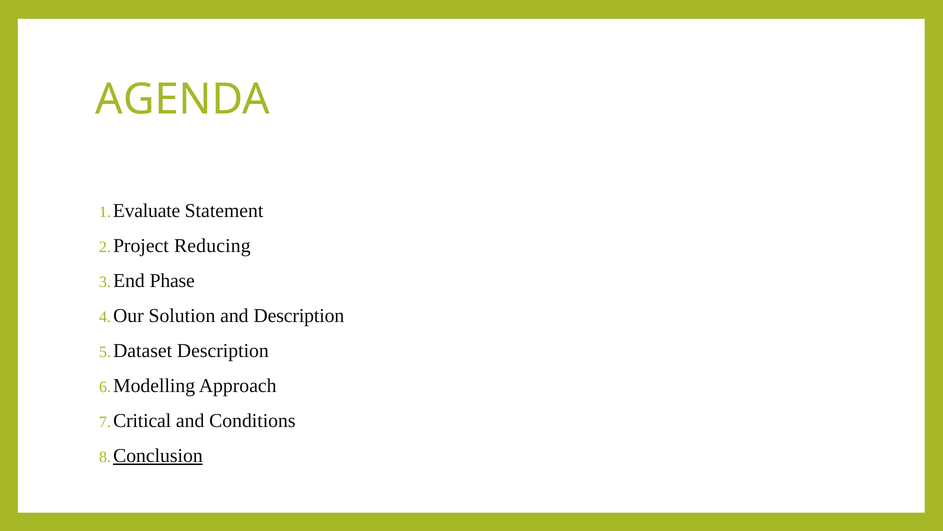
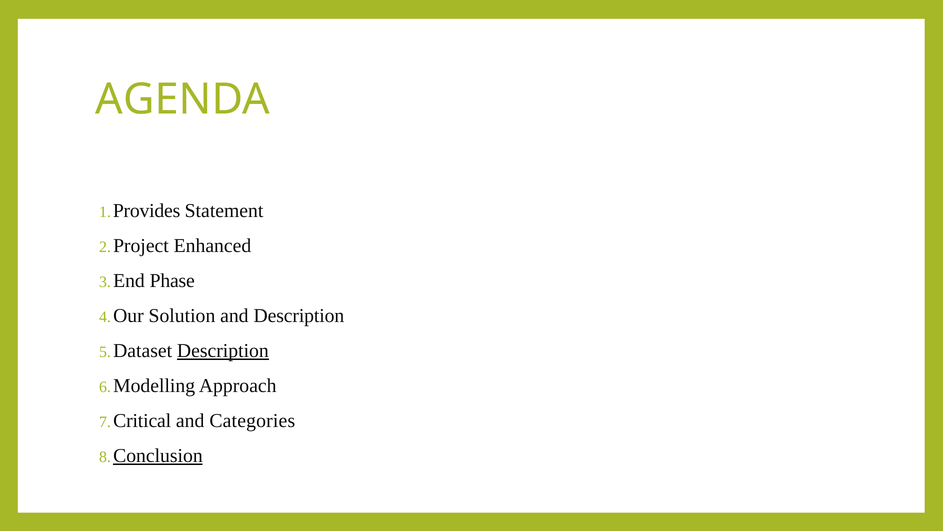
Evaluate: Evaluate -> Provides
Reducing: Reducing -> Enhanced
Description at (223, 350) underline: none -> present
Conditions: Conditions -> Categories
